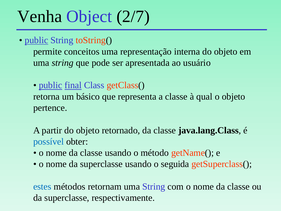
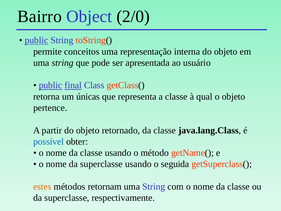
Venha: Venha -> Bairro
2/7: 2/7 -> 2/0
básico: básico -> únicas
estes colour: blue -> orange
